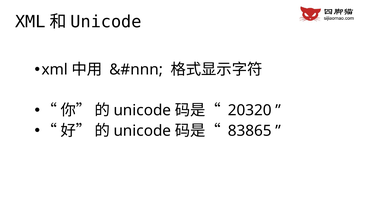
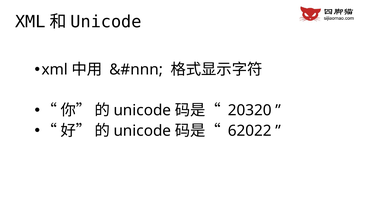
83865: 83865 -> 62022
